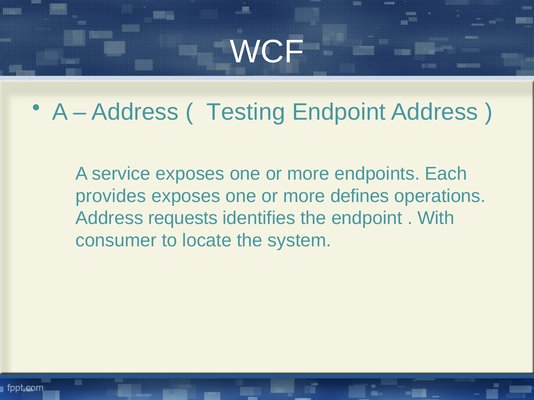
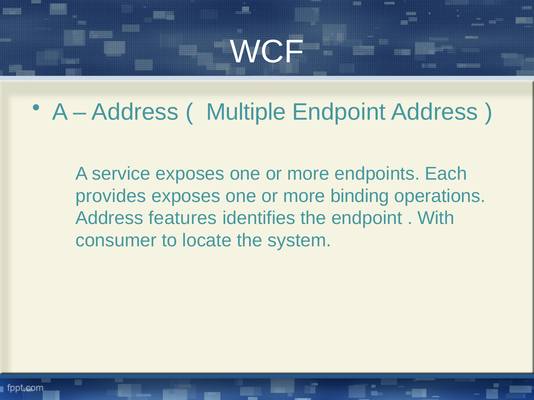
Testing: Testing -> Multiple
defines: defines -> binding
requests: requests -> features
